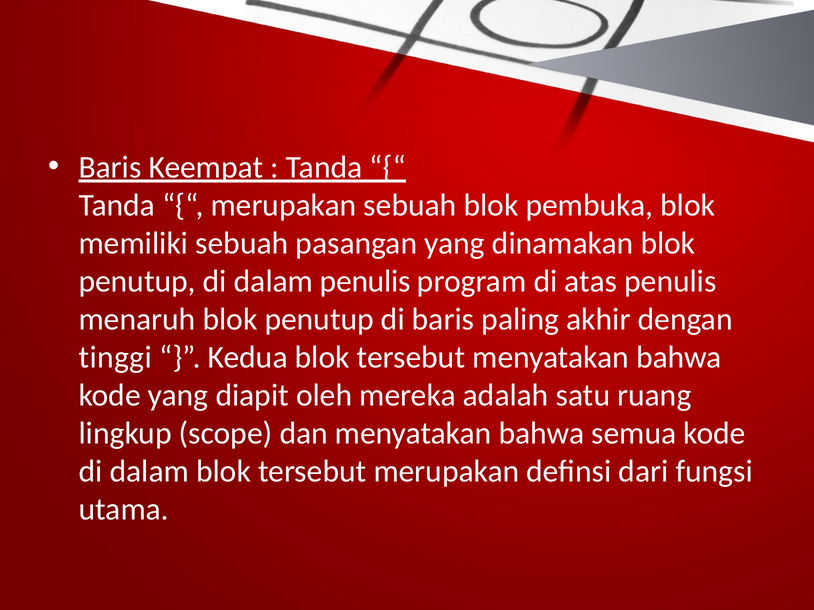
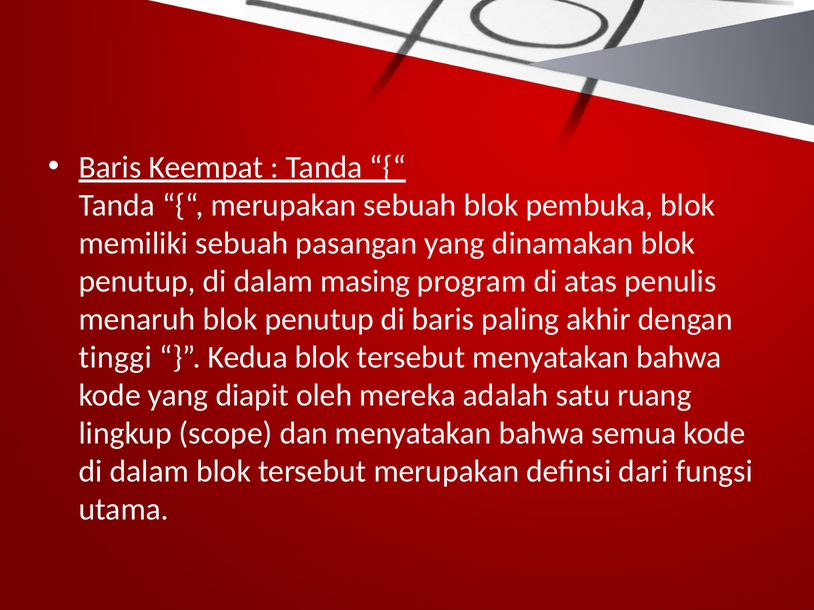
dalam penulis: penulis -> masing
